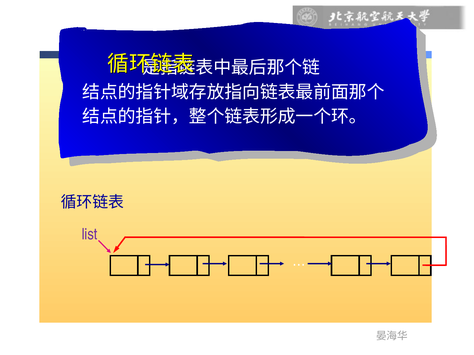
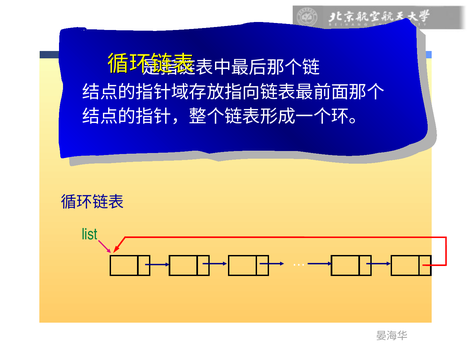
list colour: purple -> green
